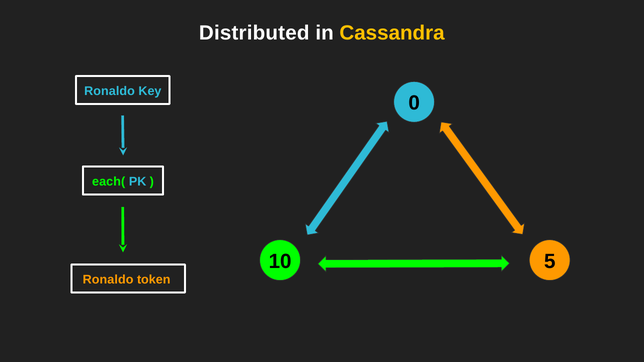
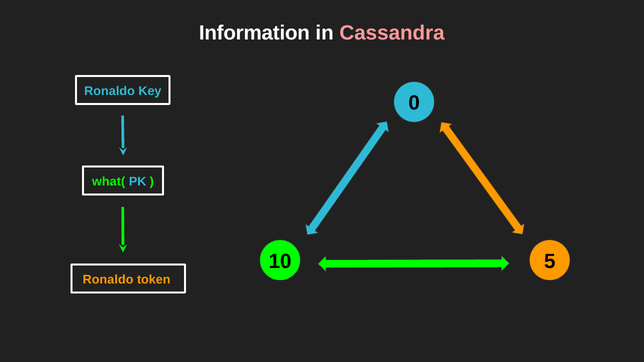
Distributed: Distributed -> Information
Cassandra colour: yellow -> pink
each(: each( -> what(
